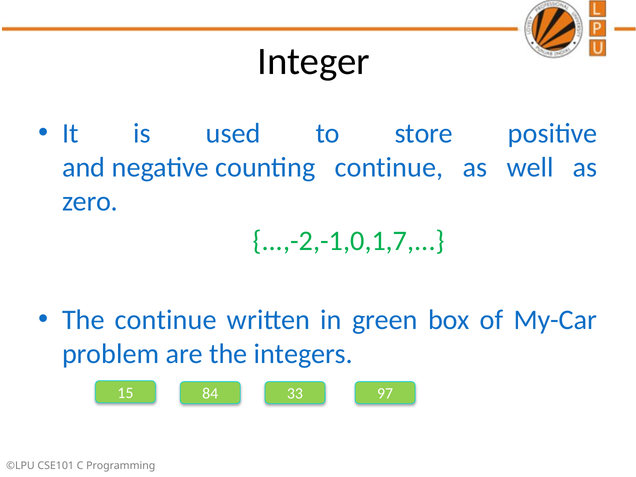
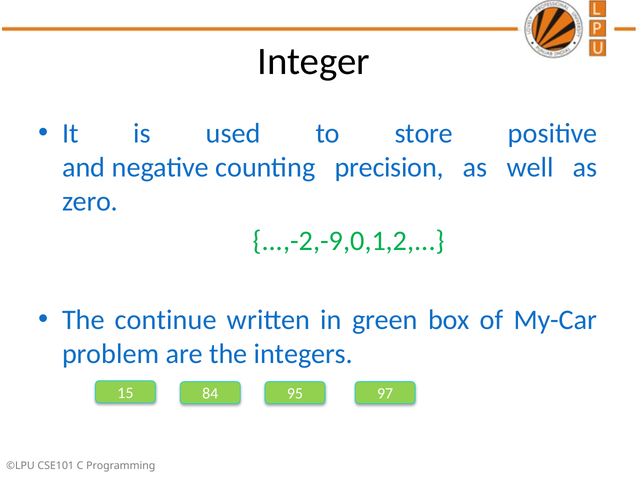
counting continue: continue -> precision
...,-2,-1,0,1,7: ...,-2,-1,0,1,7 -> ...,-2,-9,0,1,2
33: 33 -> 95
